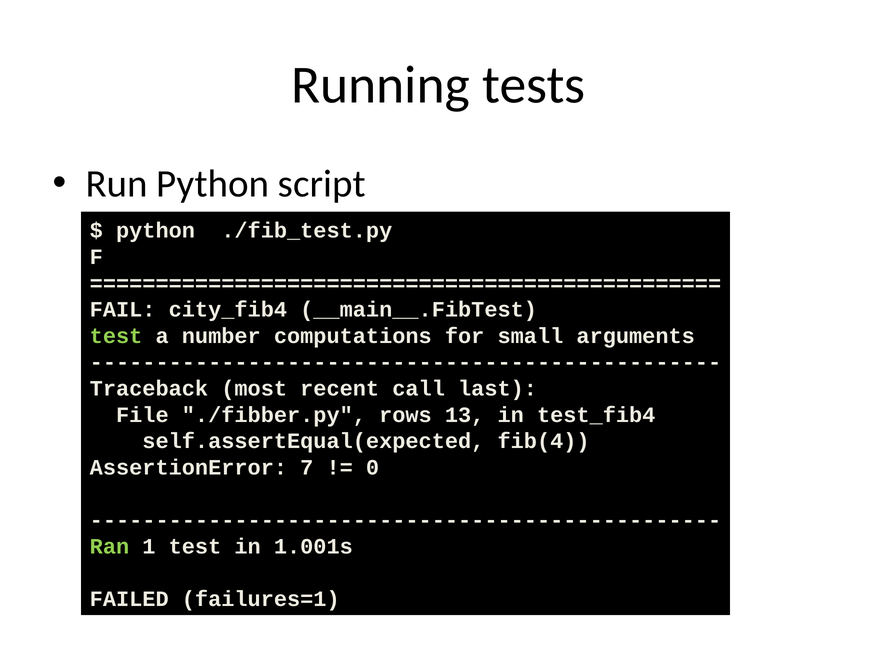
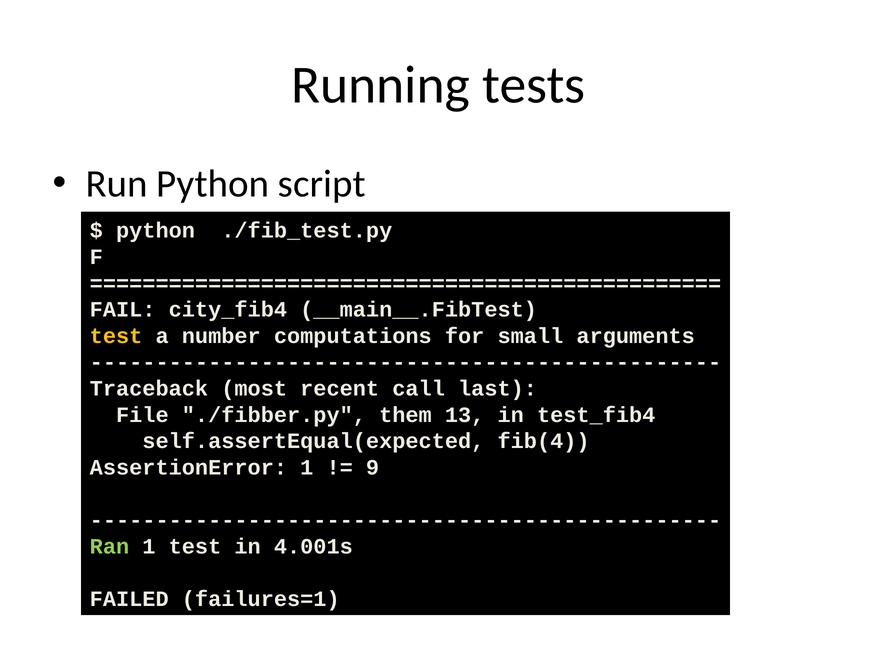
test at (116, 336) colour: light green -> yellow
rows: rows -> them
AssertionError 7: 7 -> 1
0: 0 -> 9
1.001s: 1.001s -> 4.001s
